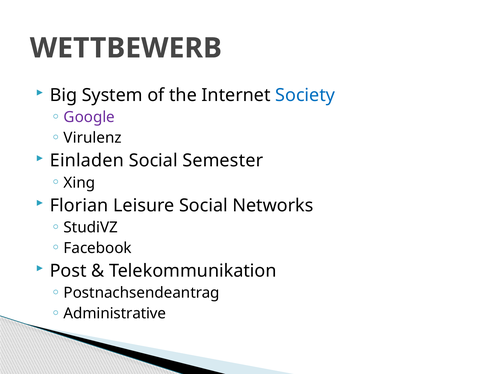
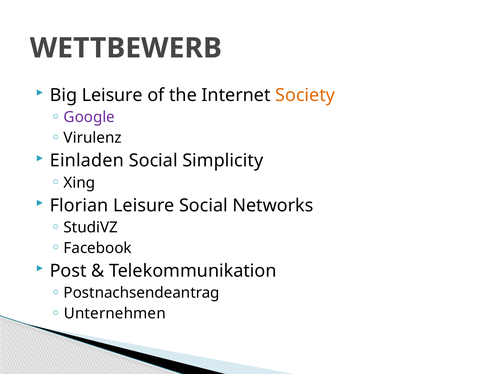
Big System: System -> Leisure
Society colour: blue -> orange
Semester: Semester -> Simplicity
Administrative: Administrative -> Unternehmen
